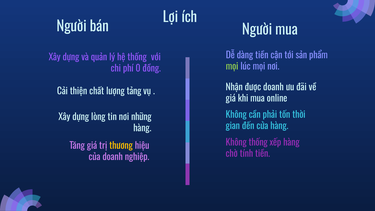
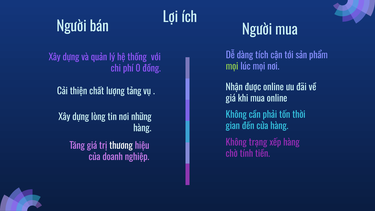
dàng tiền: tiền -> tích
được doanh: doanh -> online
Không thống: thống -> trạng
thương colour: yellow -> white
